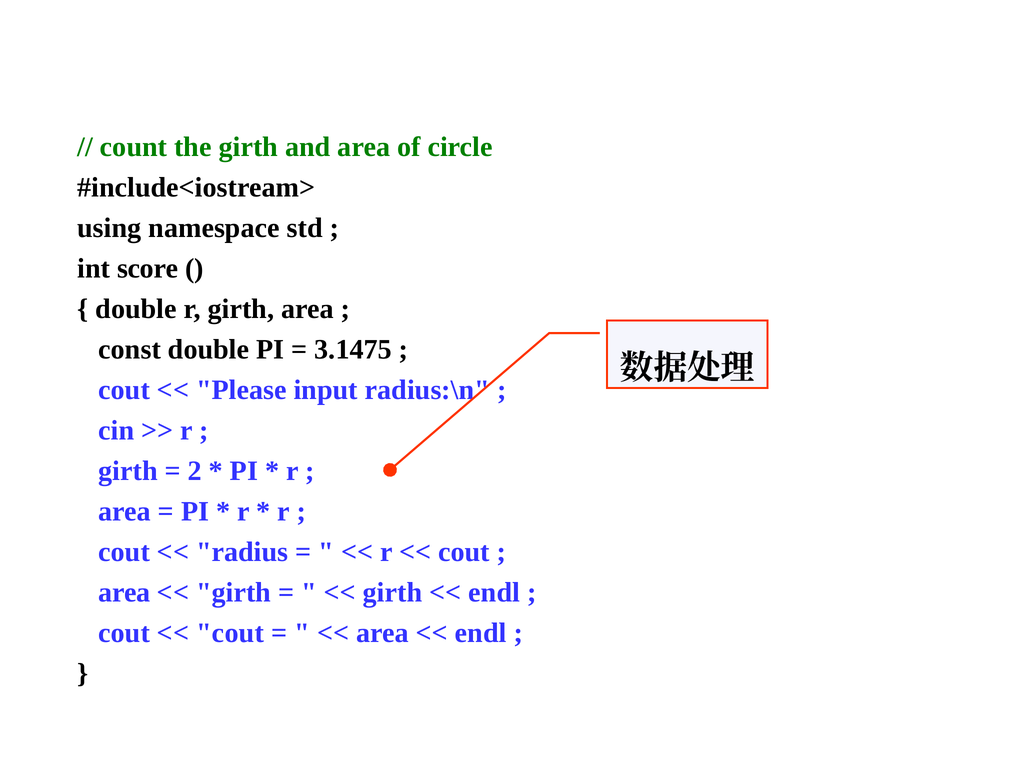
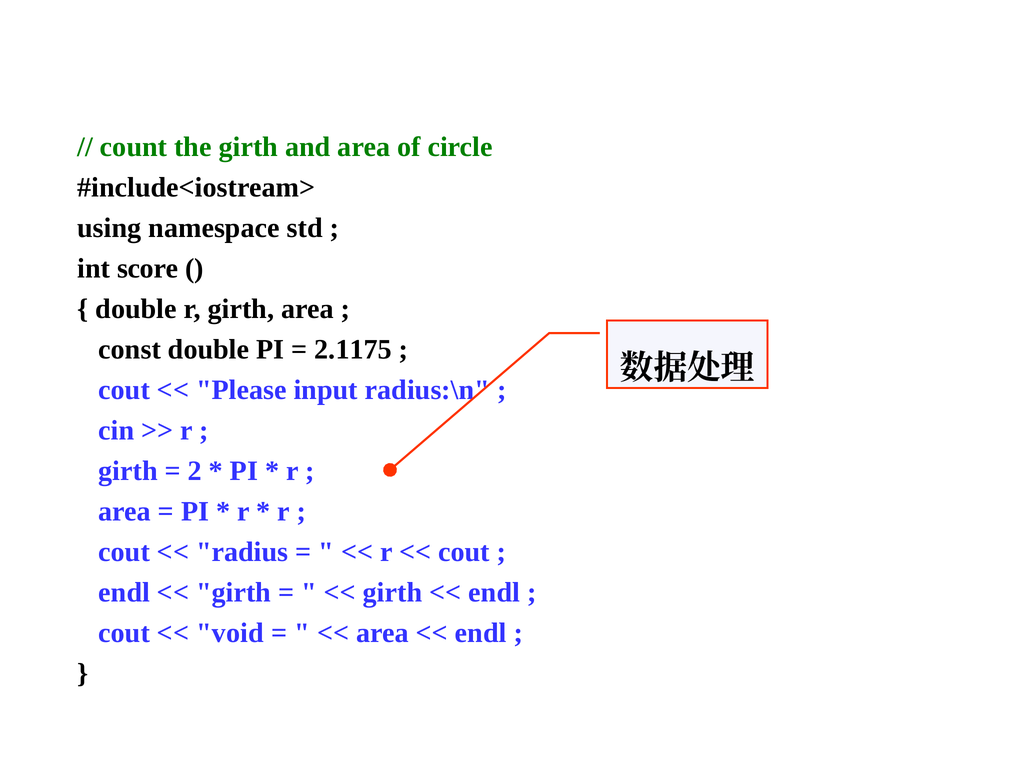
3.1475: 3.1475 -> 2.1175
area at (124, 592): area -> endl
cout at (230, 633): cout -> void
